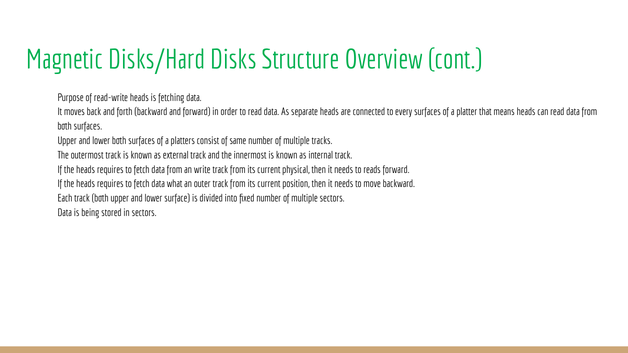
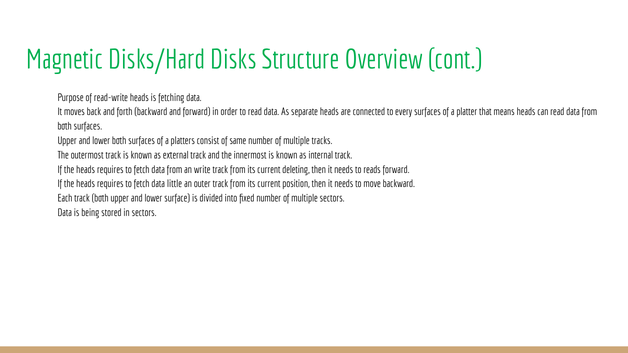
physical: physical -> deleting
what: what -> little
